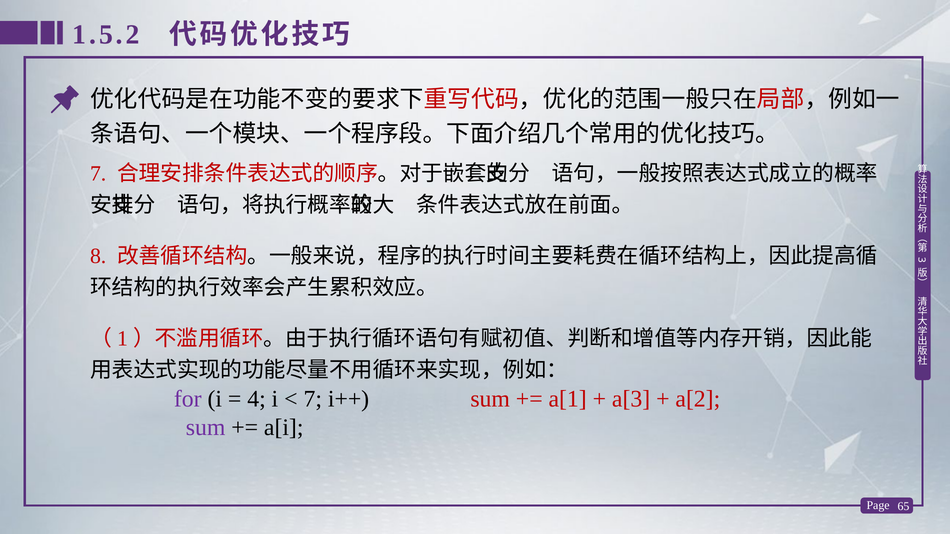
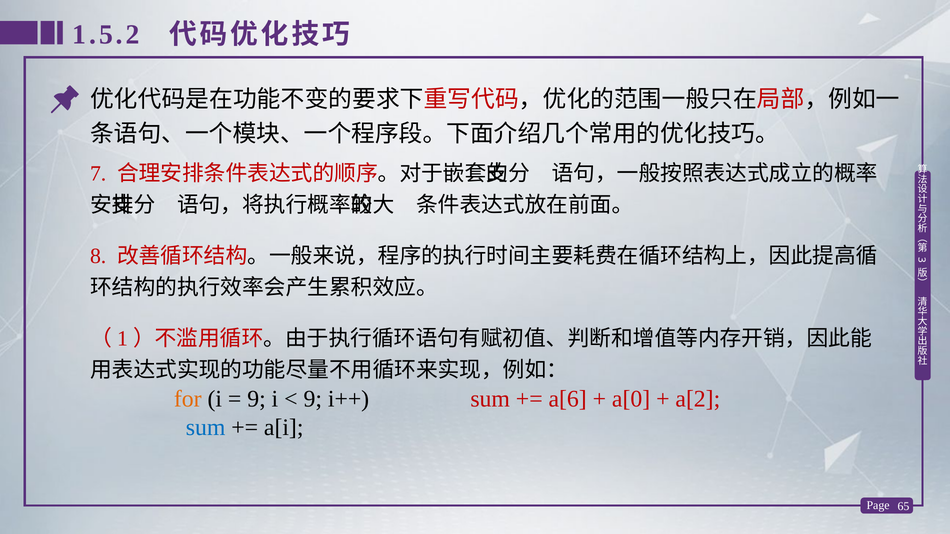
for colour: purple -> orange
4 at (257, 399): 4 -> 9
7 at (313, 399): 7 -> 9
a[1: a[1 -> a[6
a[3: a[3 -> a[0
sum at (206, 428) colour: purple -> blue
